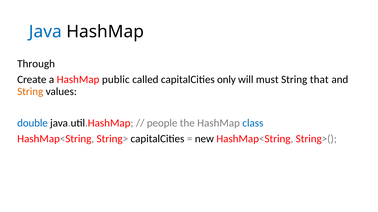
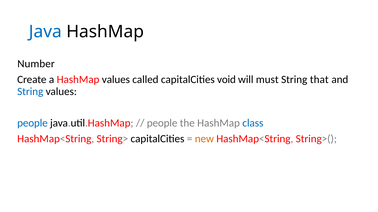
Through: Through -> Number
HashMap public: public -> values
only: only -> void
String at (30, 92) colour: orange -> blue
double at (32, 123): double -> people
new colour: black -> orange
